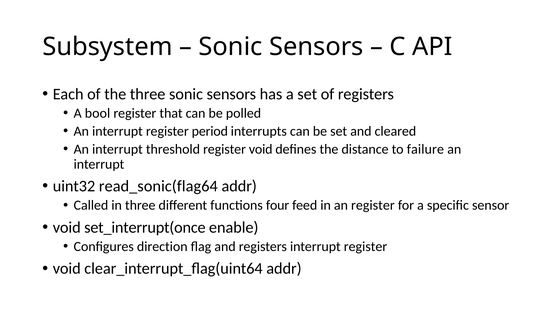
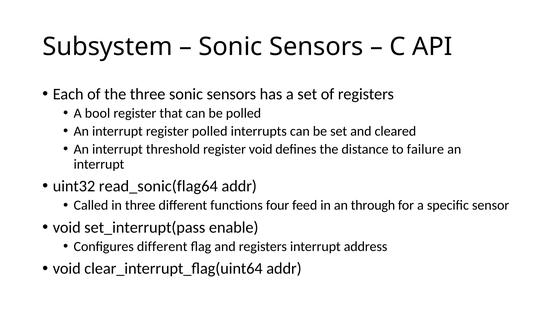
register period: period -> polled
an register: register -> through
set_interrupt(once: set_interrupt(once -> set_interrupt(pass
Configures direction: direction -> different
registers interrupt register: register -> address
